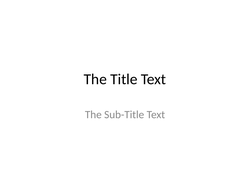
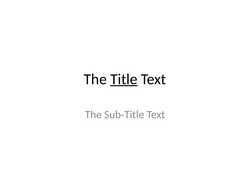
Title underline: none -> present
